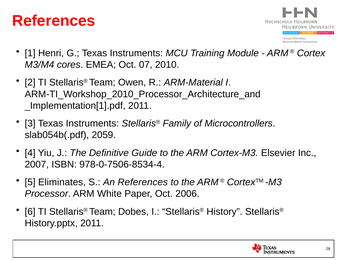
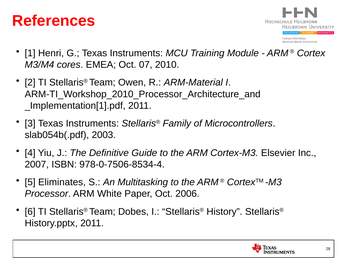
2059: 2059 -> 2003
An References: References -> Multitasking
